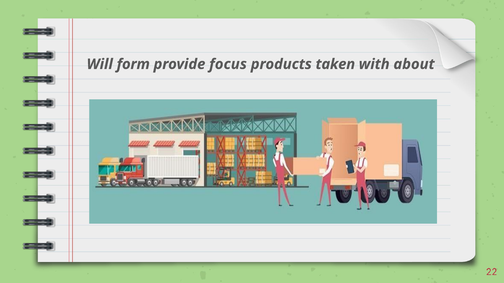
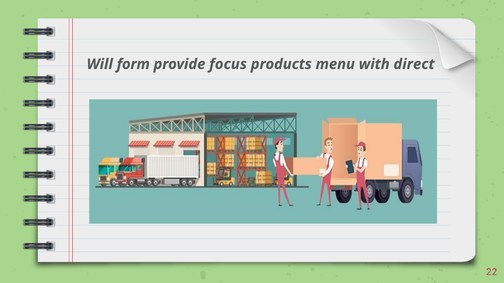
taken: taken -> menu
about: about -> direct
